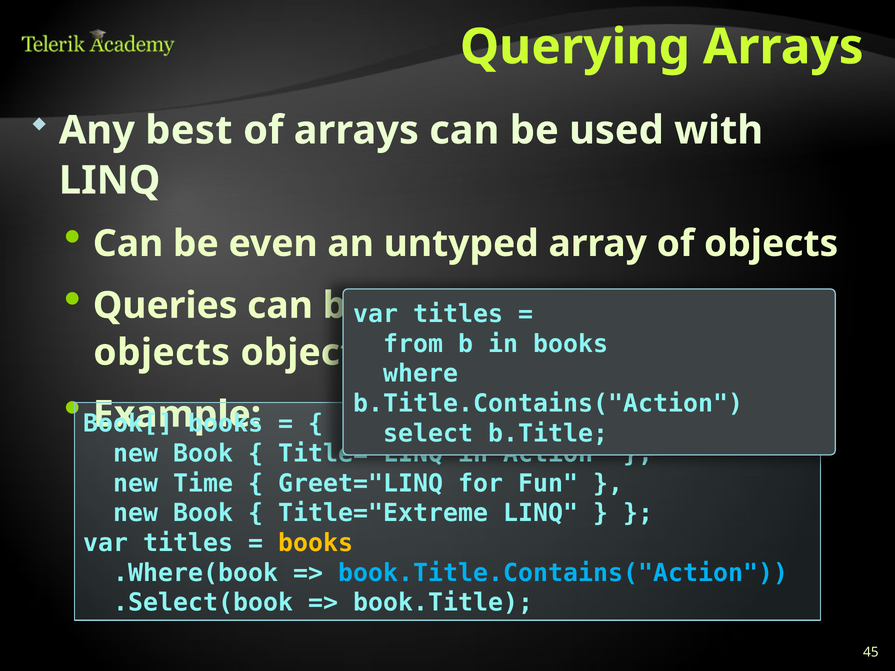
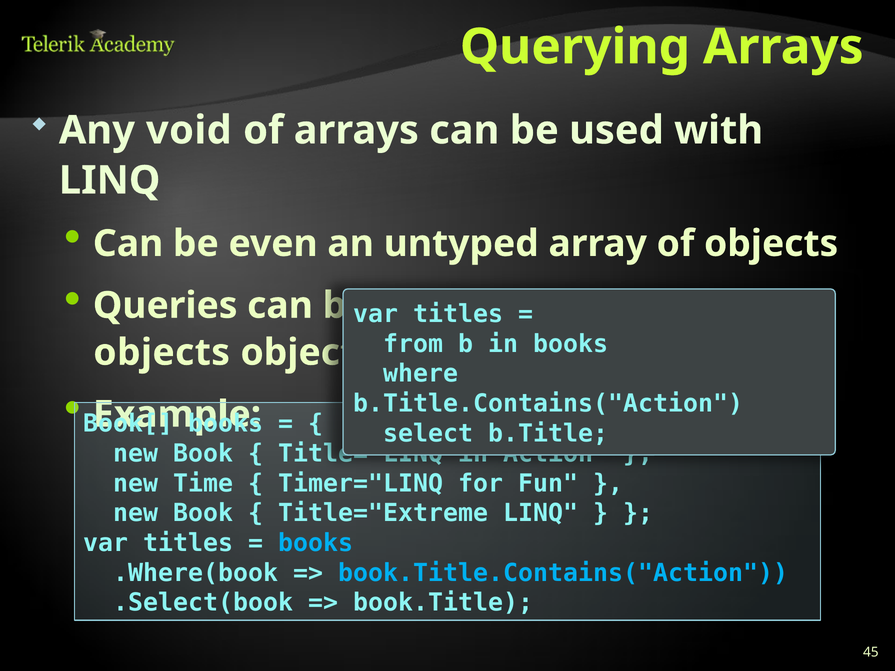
best: best -> void
Greet="LINQ: Greet="LINQ -> Timer="LINQ
books at (316, 543) colour: yellow -> light blue
